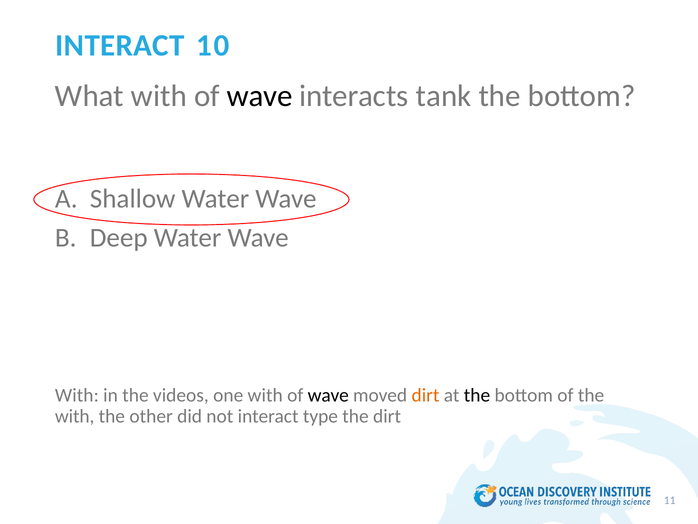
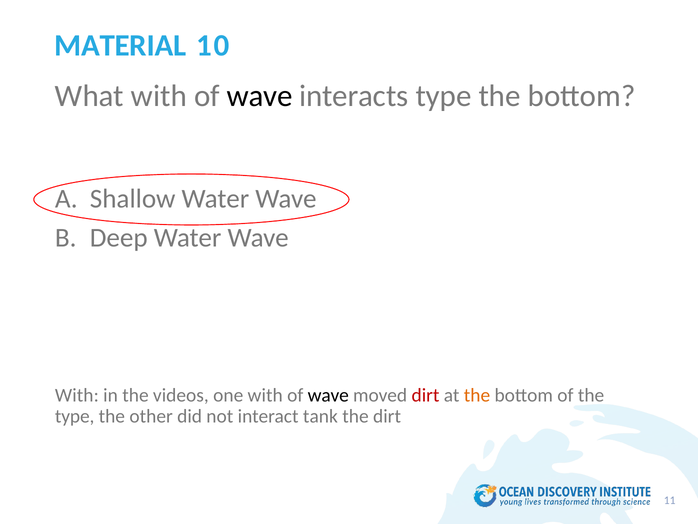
INTERACT at (120, 45): INTERACT -> MATERIAL
interacts tank: tank -> type
dirt at (426, 395) colour: orange -> red
the at (477, 395) colour: black -> orange
with at (75, 416): with -> type
type: type -> tank
